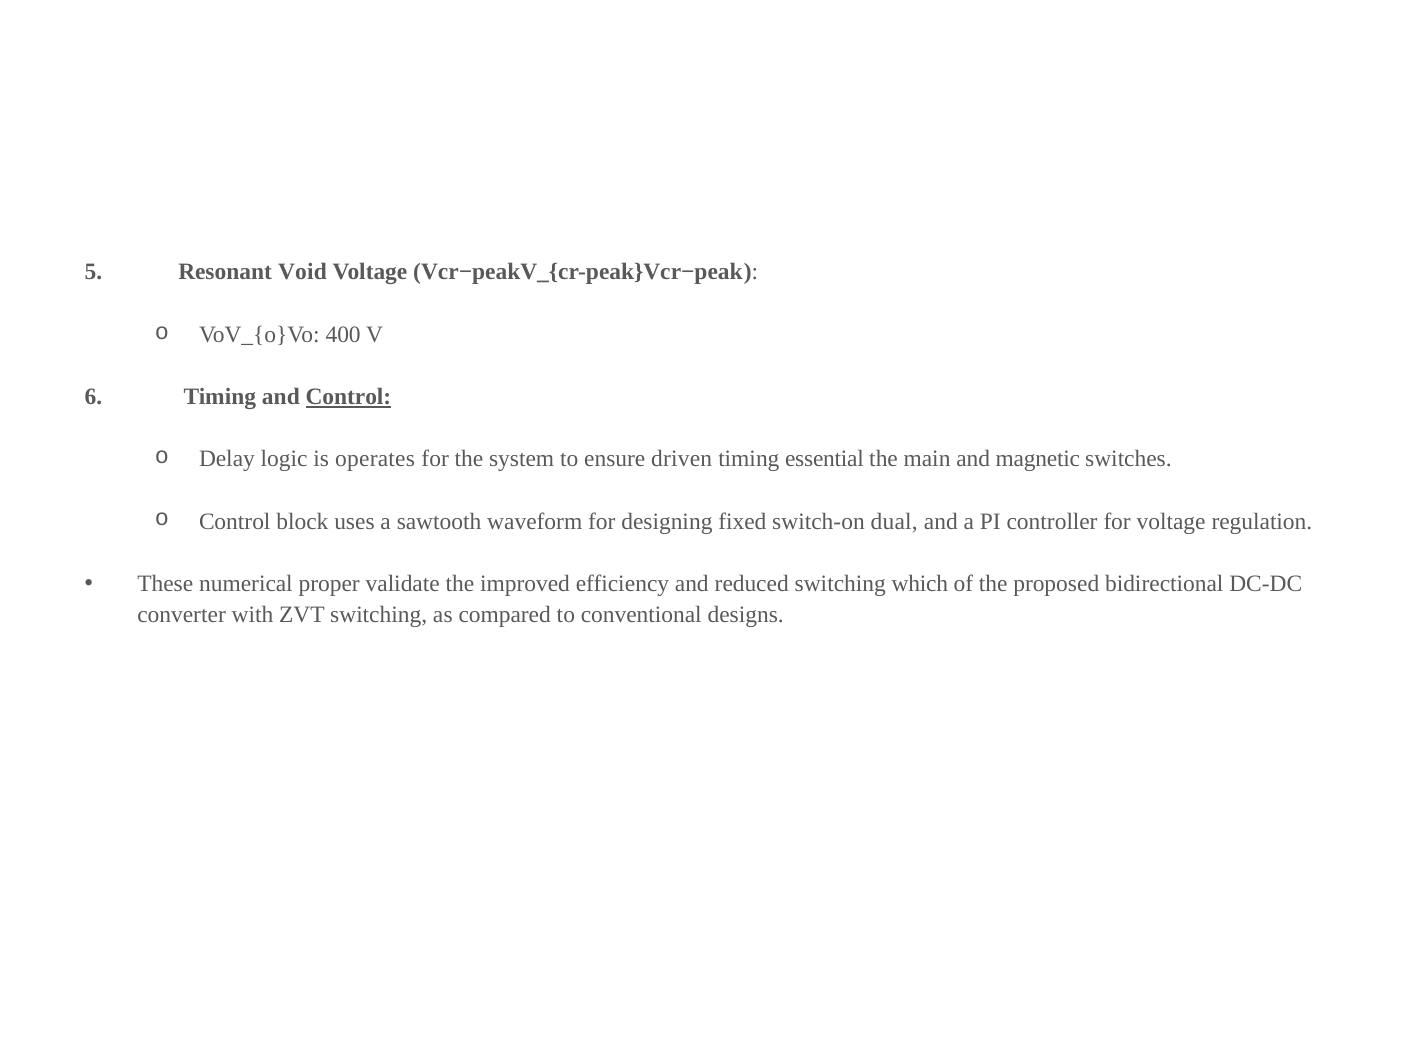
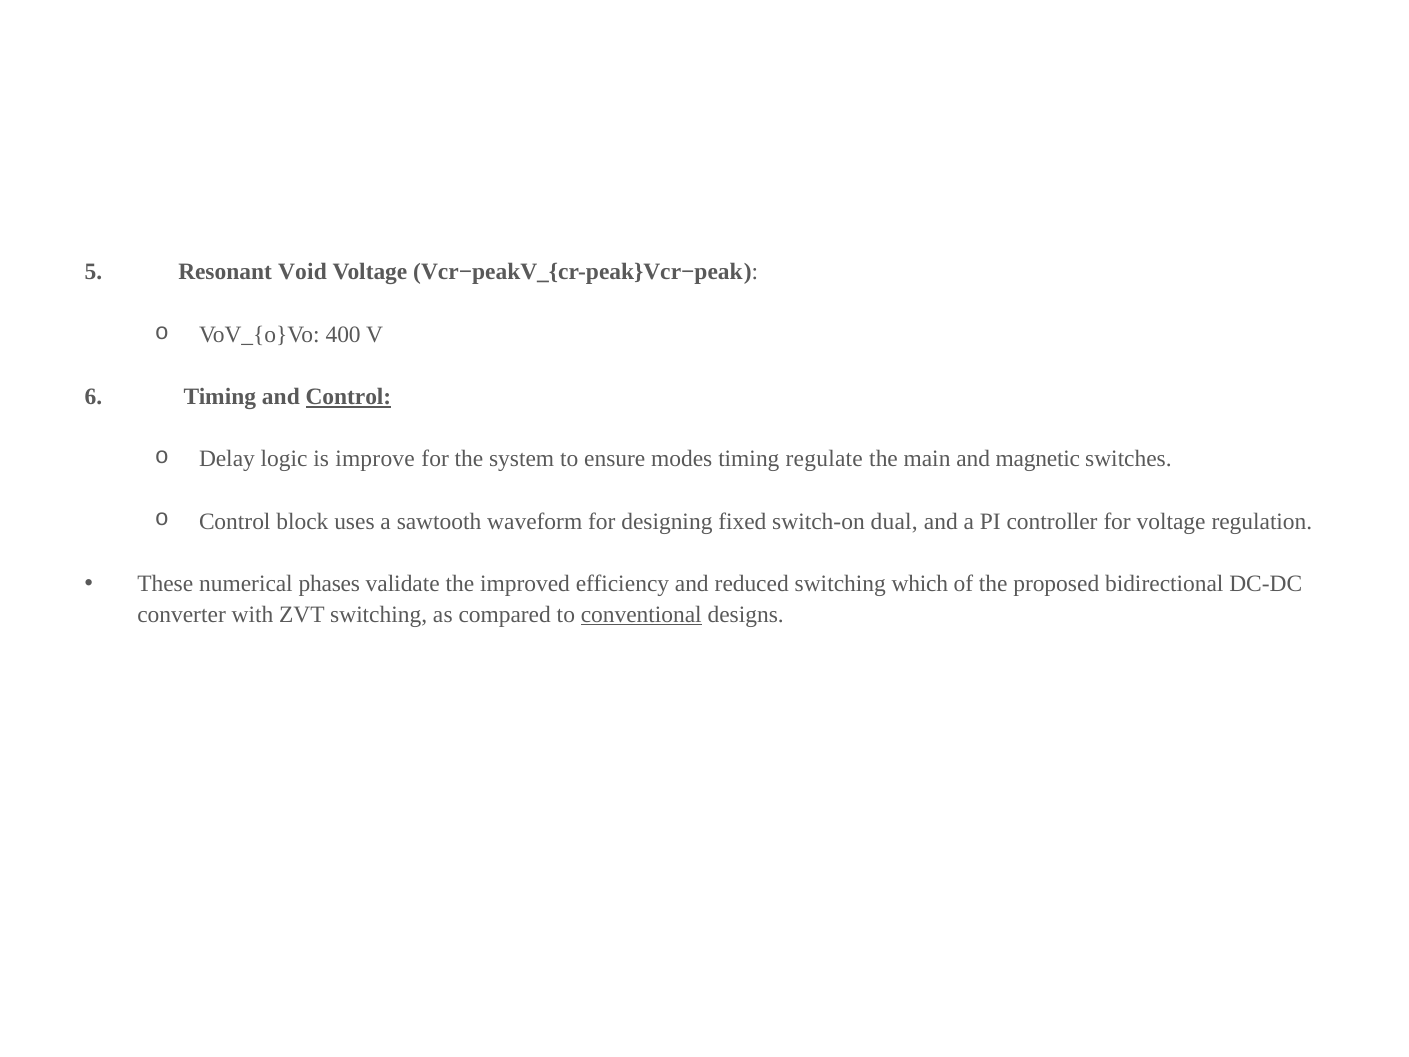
operates: operates -> improve
driven: driven -> modes
essential: essential -> regulate
proper: proper -> phases
conventional underline: none -> present
